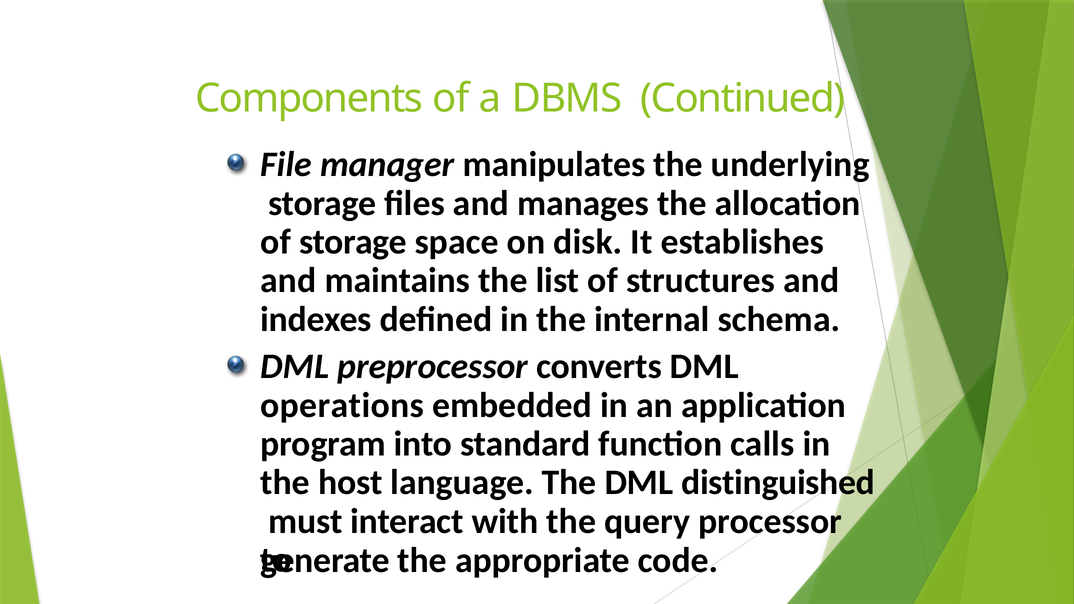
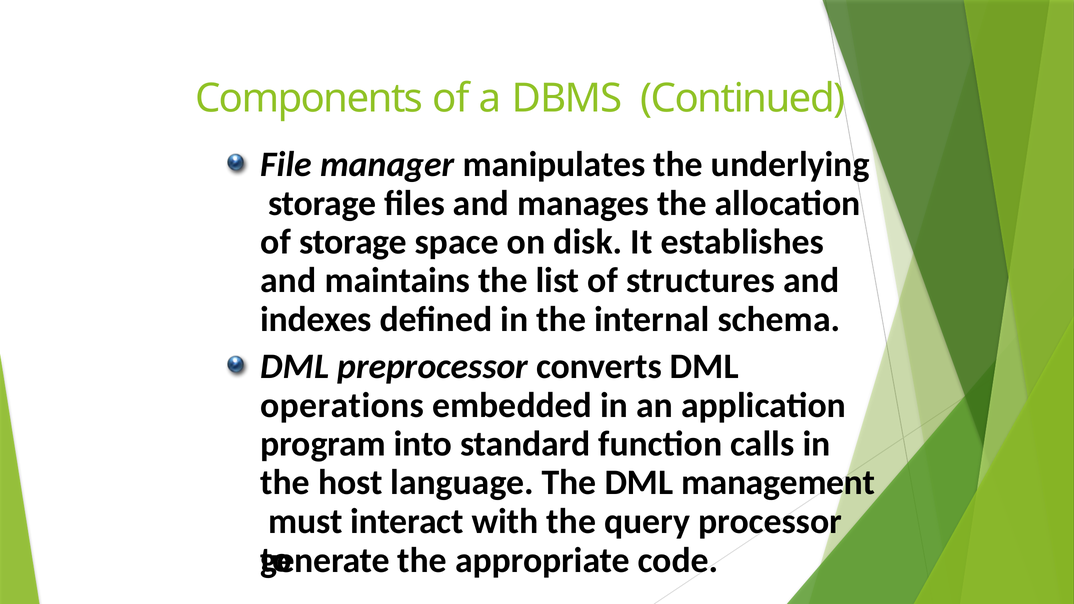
distinguished: distinguished -> management
